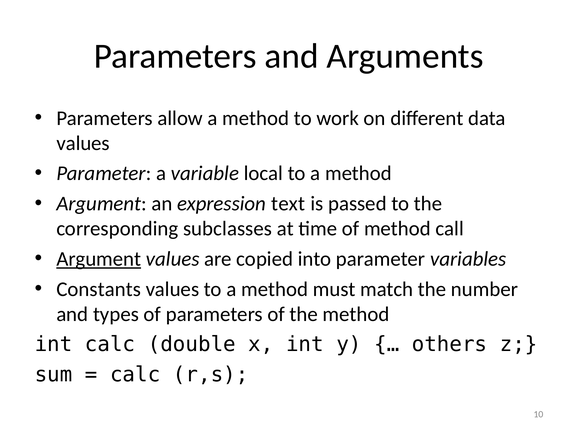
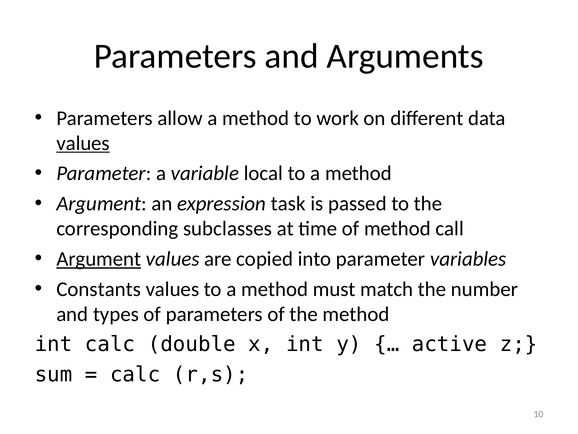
values at (83, 143) underline: none -> present
text: text -> task
others: others -> active
